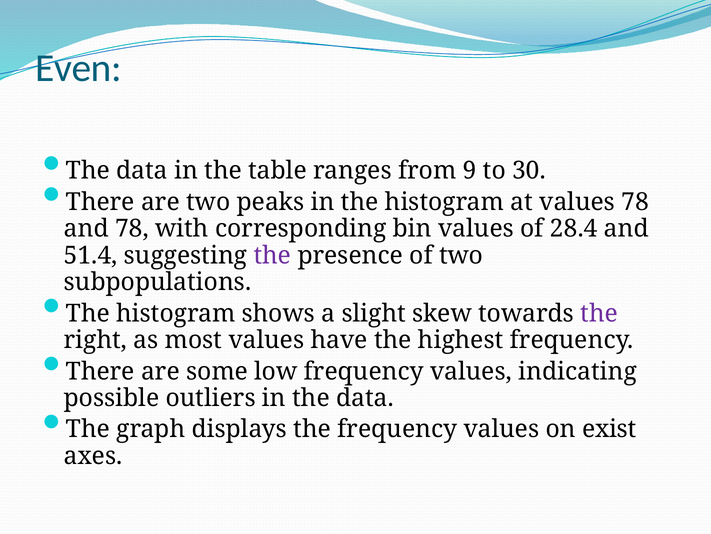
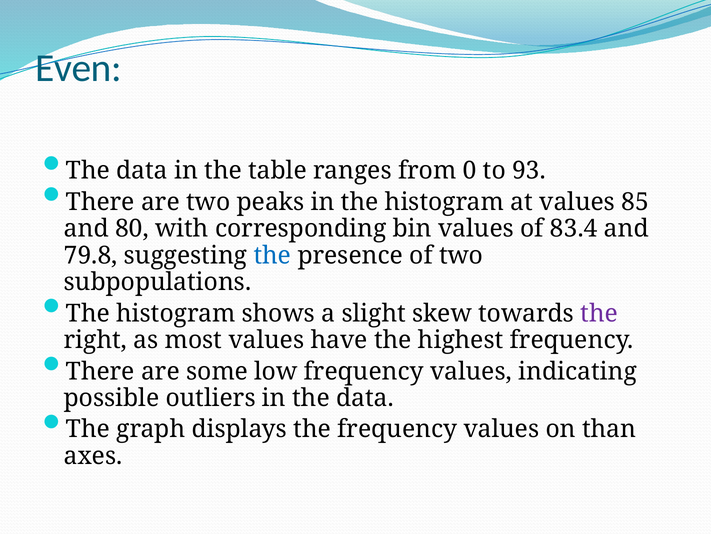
9: 9 -> 0
30: 30 -> 93
values 78: 78 -> 85
and 78: 78 -> 80
28.4: 28.4 -> 83.4
51.4: 51.4 -> 79.8
the at (272, 255) colour: purple -> blue
exist: exist -> than
